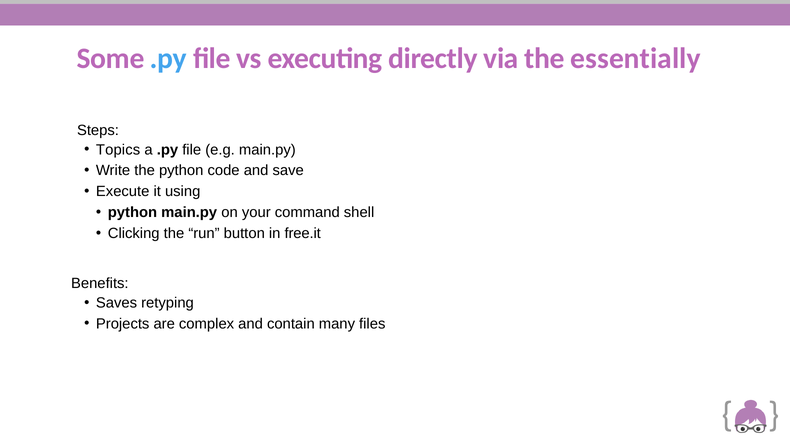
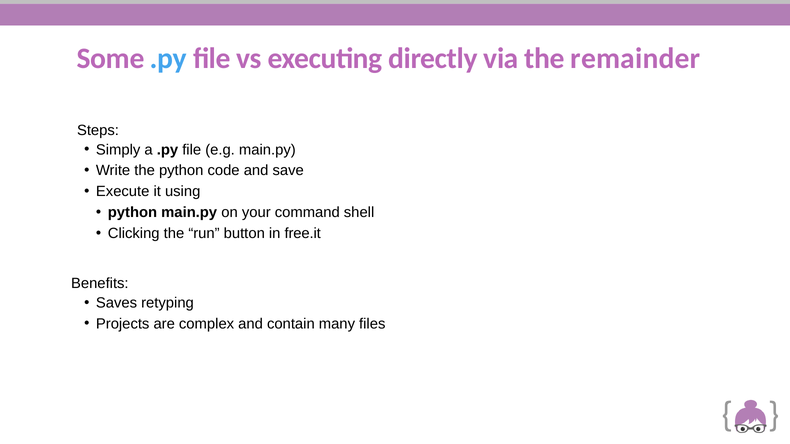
essentially: essentially -> remainder
Topics: Topics -> Simply
